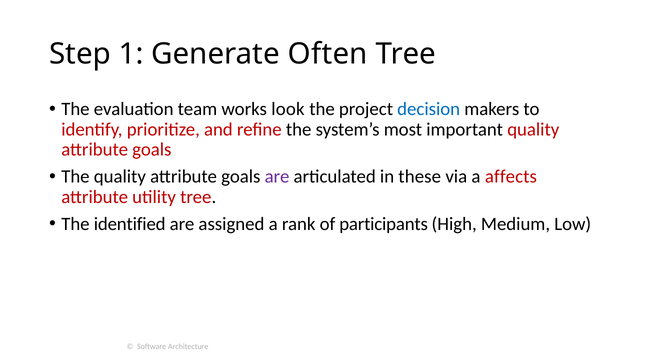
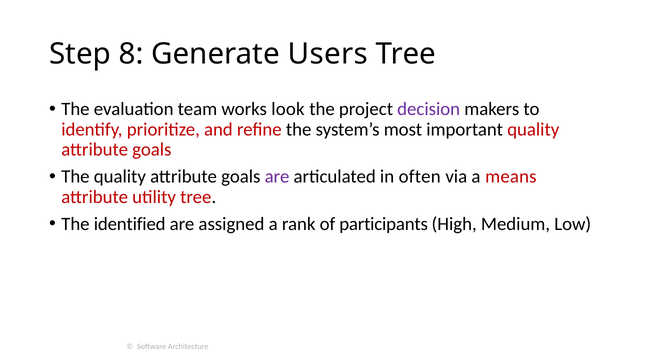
1: 1 -> 8
Often: Often -> Users
decision colour: blue -> purple
these: these -> often
affects: affects -> means
